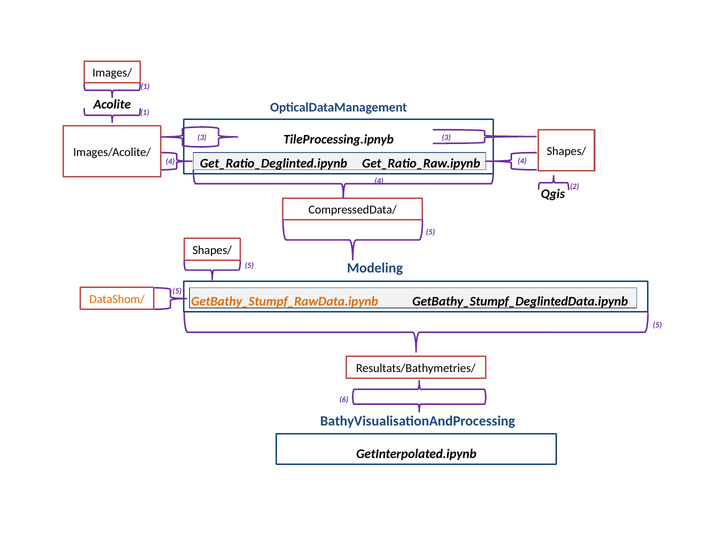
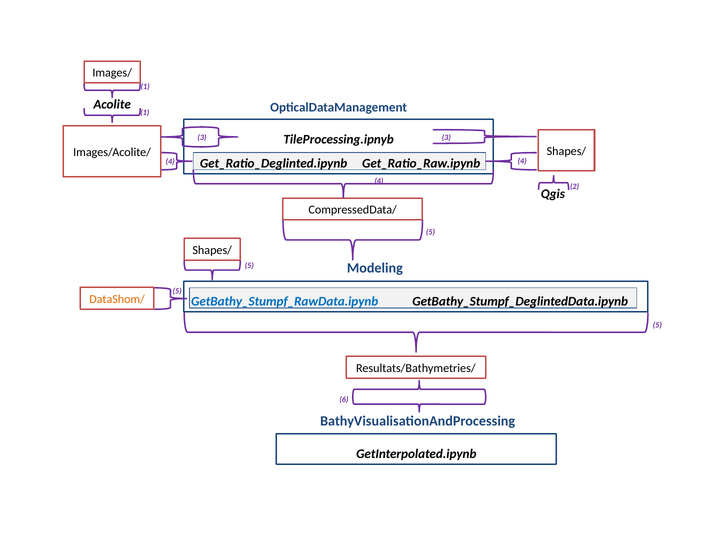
GetBathy_Stumpf_RawData.ipynb colour: orange -> blue
